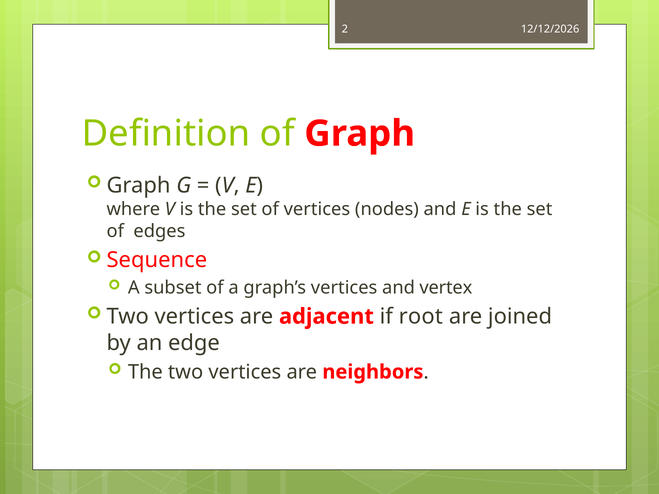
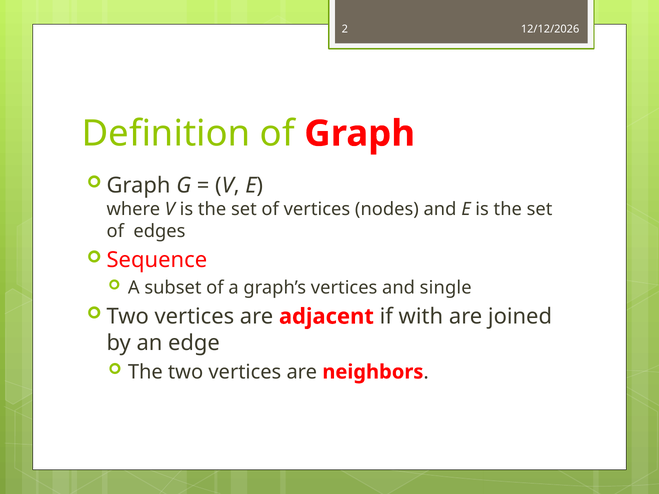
vertex: vertex -> single
root: root -> with
